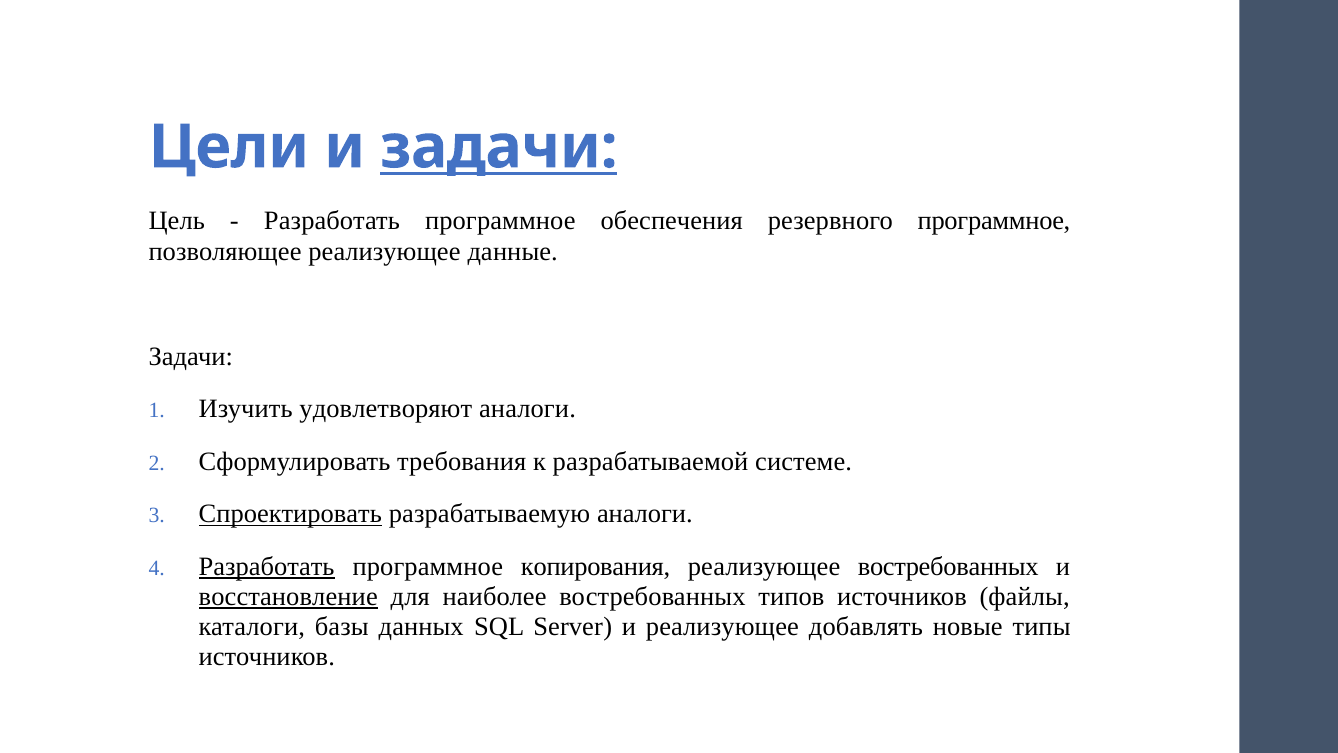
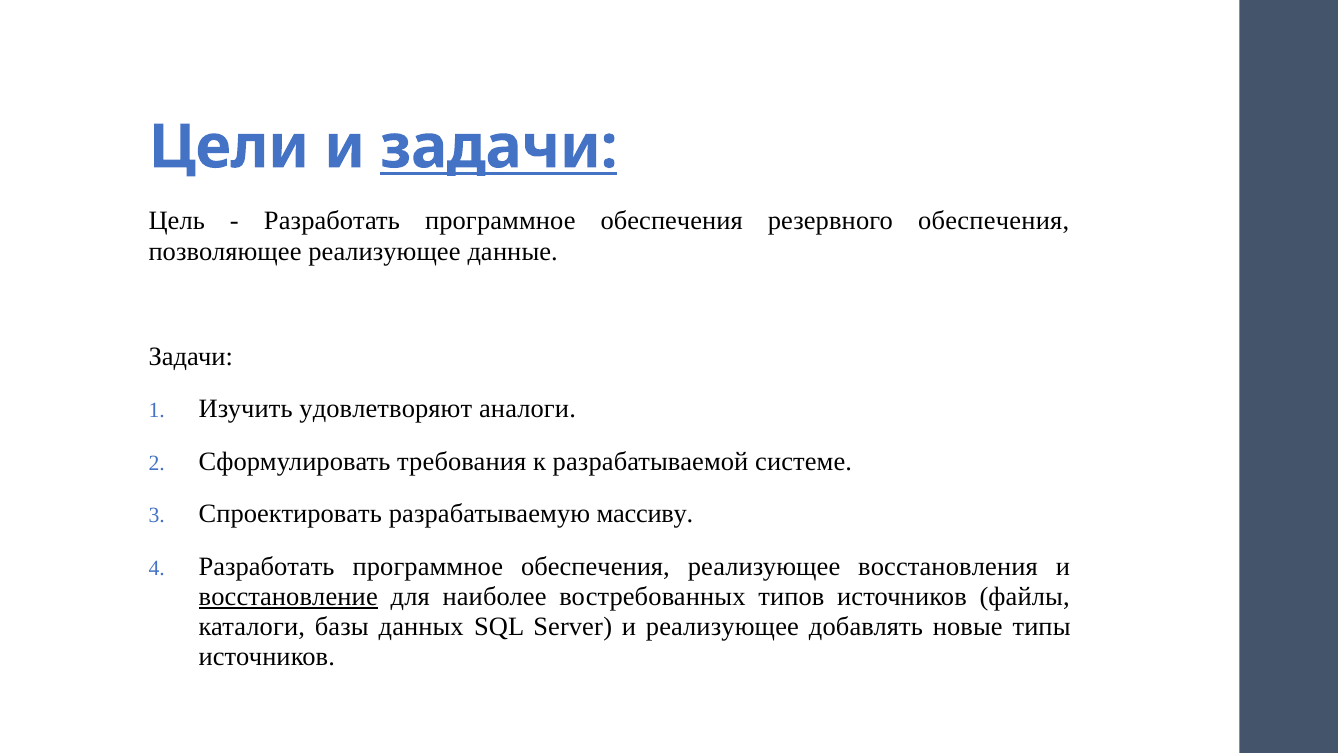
резервного программное: программное -> обеспечения
Спроектировать underline: present -> none
разрабатываемую аналоги: аналоги -> массиву
Разработать at (267, 566) underline: present -> none
копирования at (596, 566): копирования -> обеспечения
реализующее востребованных: востребованных -> восстановления
